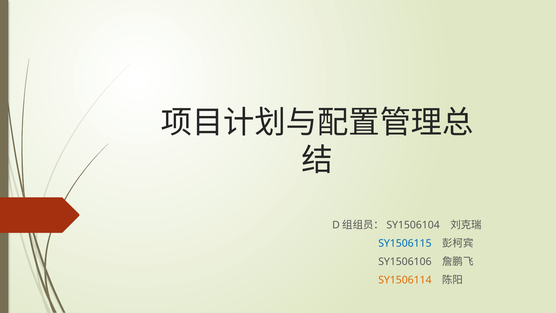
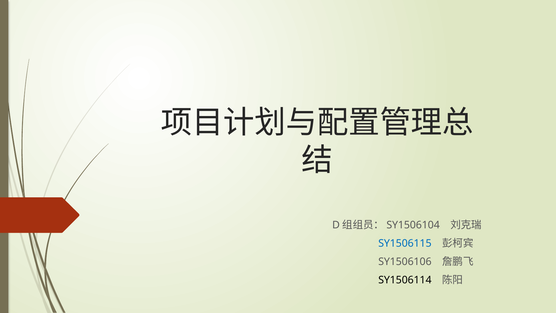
SY1506114 colour: orange -> black
